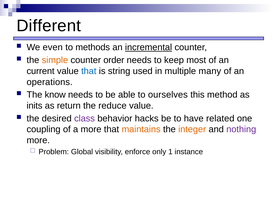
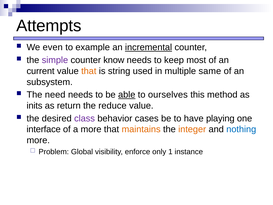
Different: Different -> Attempts
methods: methods -> example
simple colour: orange -> purple
order: order -> know
that at (89, 71) colour: blue -> orange
many: many -> same
operations: operations -> subsystem
know: know -> need
able underline: none -> present
hacks: hacks -> cases
related: related -> playing
coupling: coupling -> interface
nothing colour: purple -> blue
